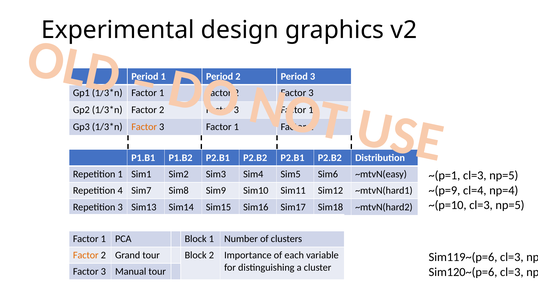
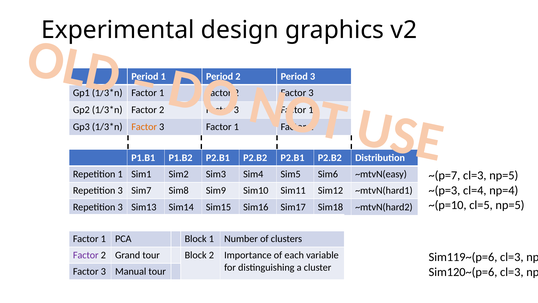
~(p=1: ~(p=1 -> ~(p=7
~(p=9: ~(p=9 -> ~(p=3
4 at (120, 190): 4 -> 3
~(p=10 cl=3: cl=3 -> cl=5
Factor at (86, 255) colour: orange -> purple
